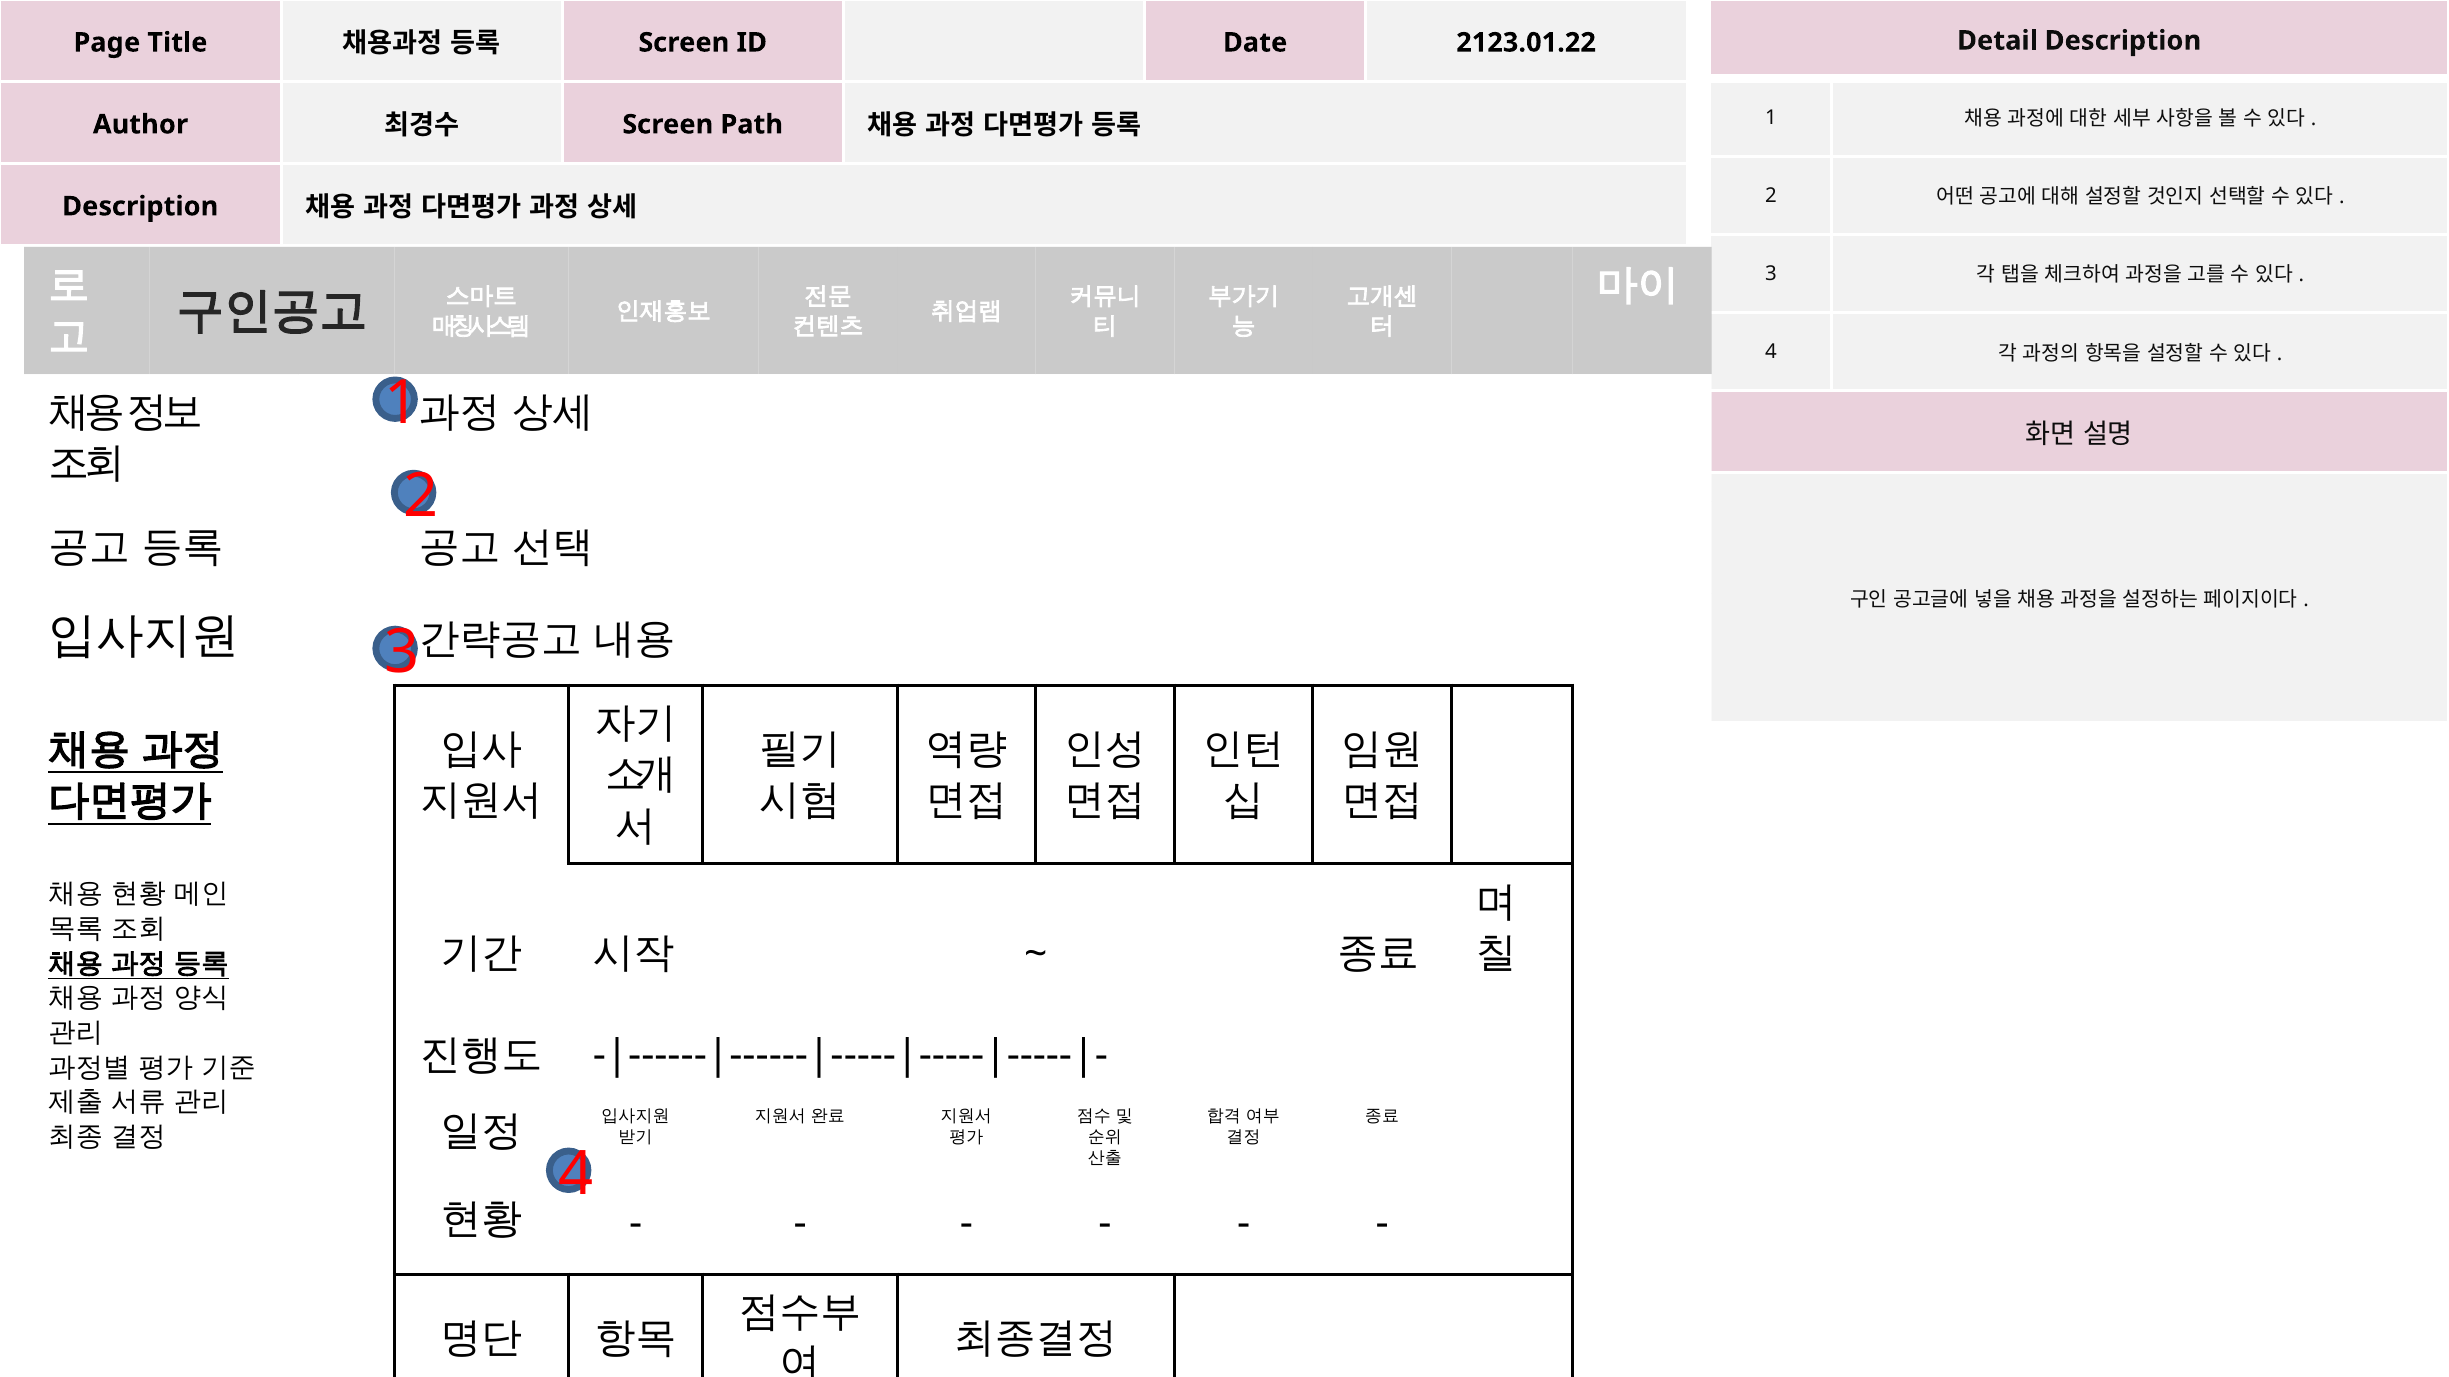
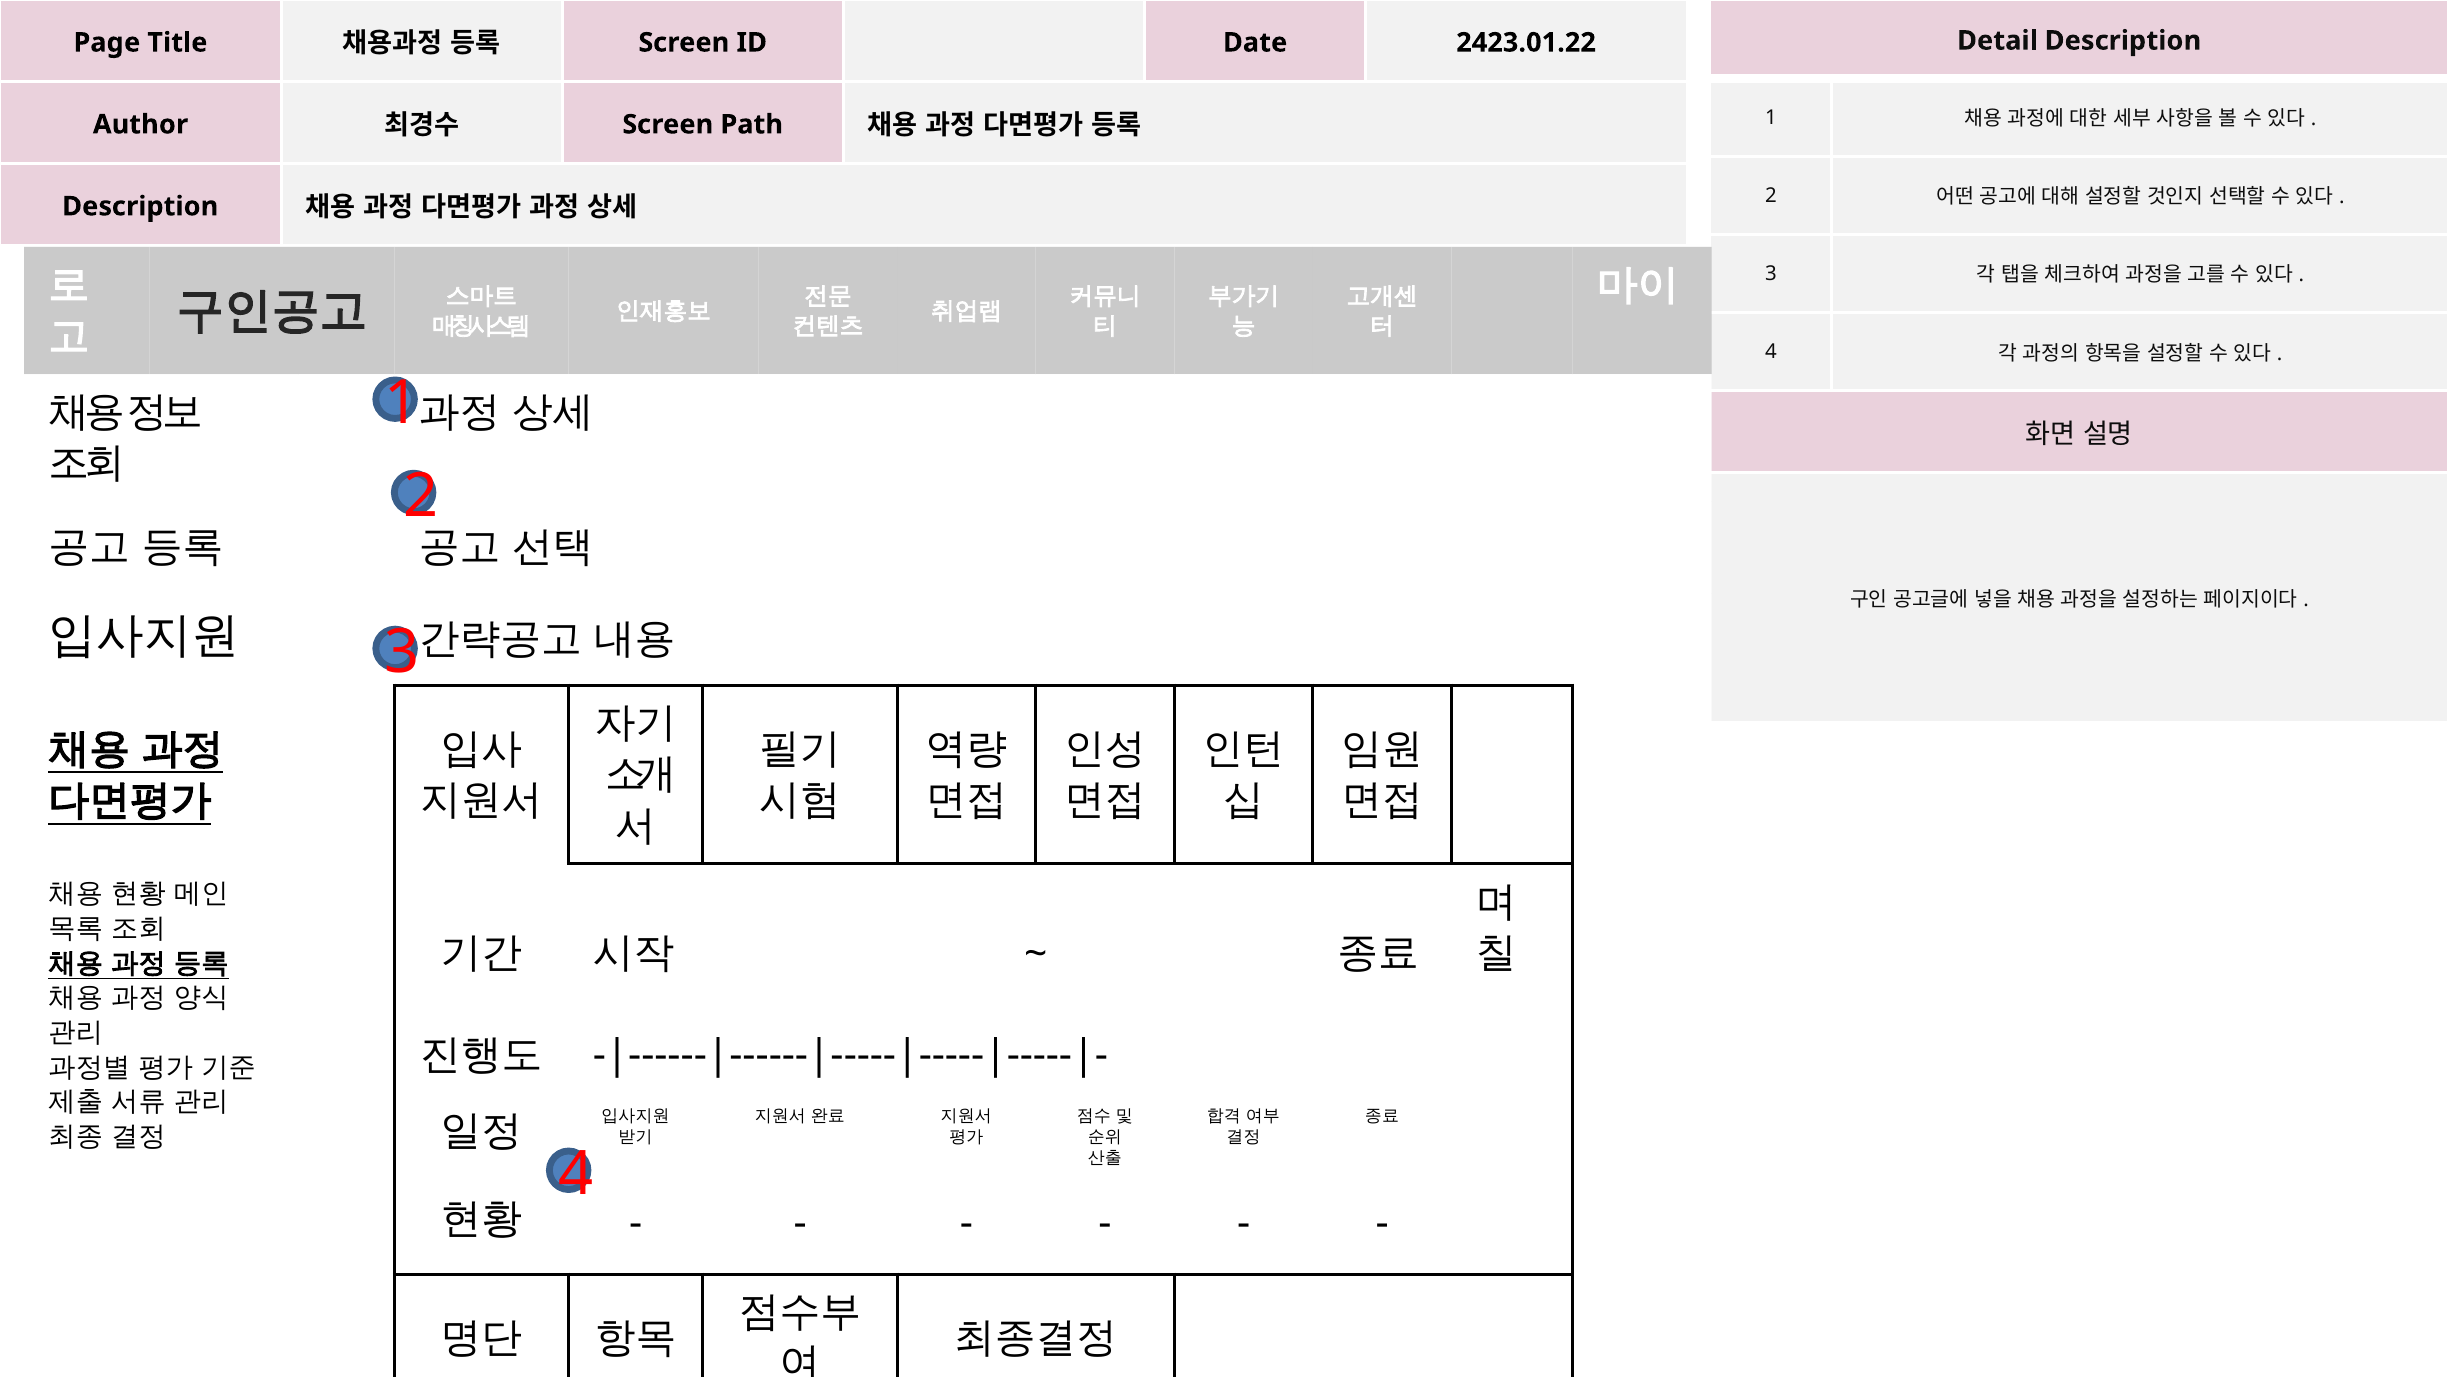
2123.01.22: 2123.01.22 -> 2423.01.22
